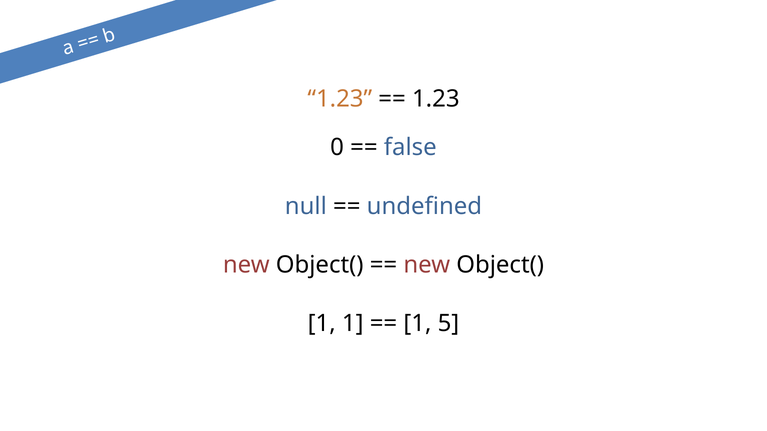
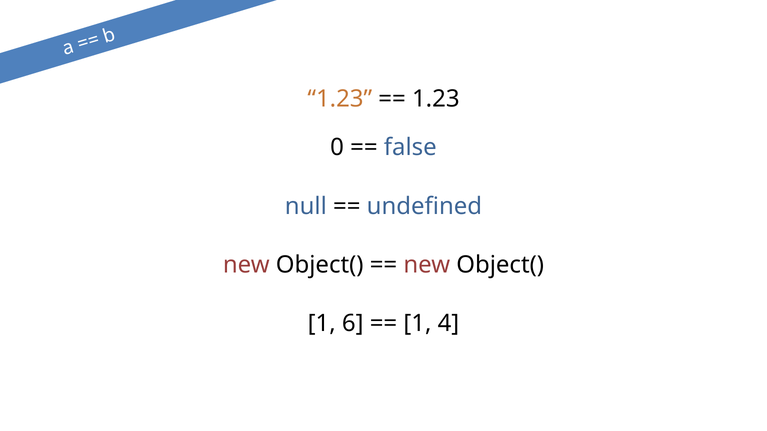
1 1: 1 -> 6
5: 5 -> 4
